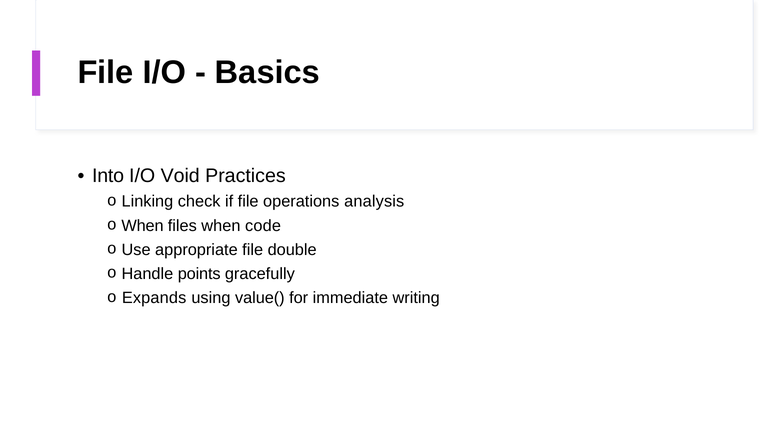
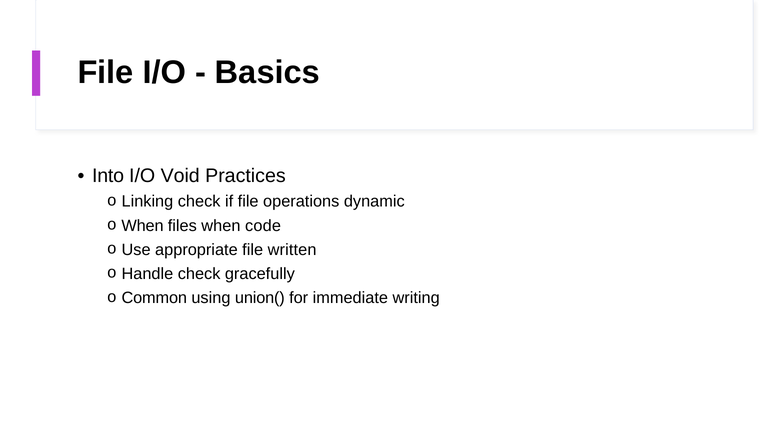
analysis: analysis -> dynamic
double: double -> written
Handle points: points -> check
Expands: Expands -> Common
value(: value( -> union(
